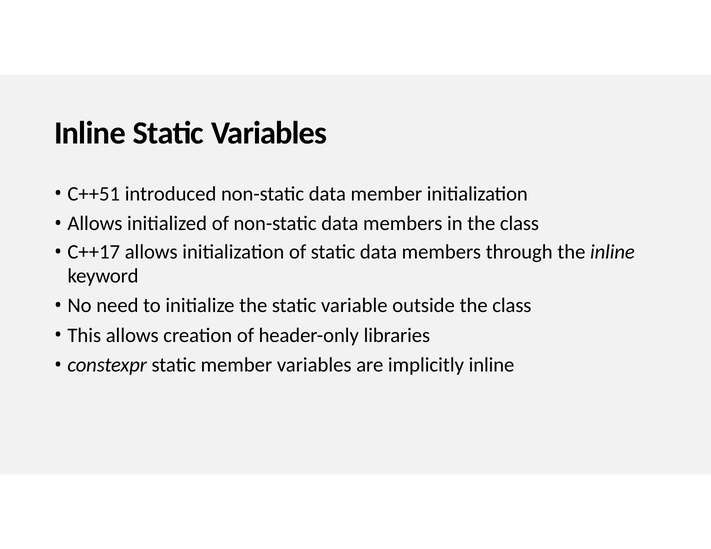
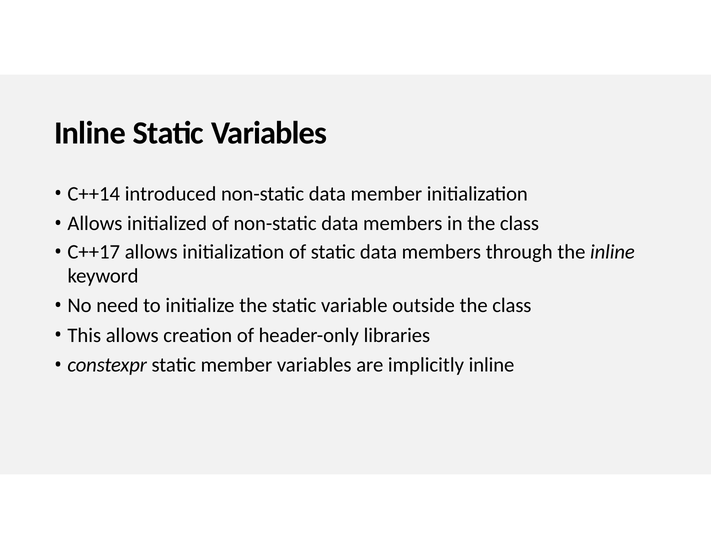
C++51: C++51 -> C++14
